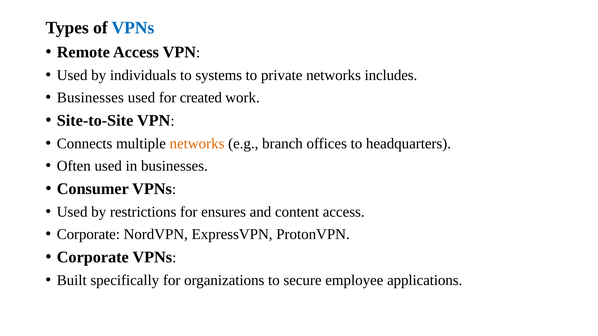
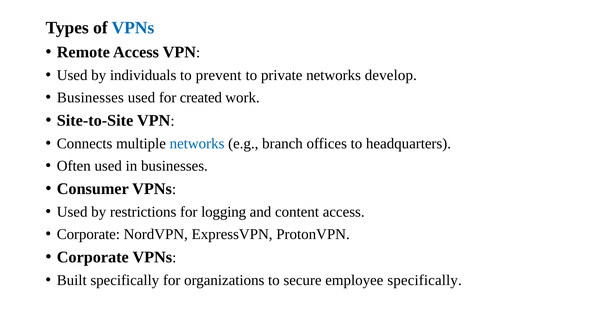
systems: systems -> prevent
includes: includes -> develop
networks at (197, 144) colour: orange -> blue
ensures: ensures -> logging
employee applications: applications -> specifically
